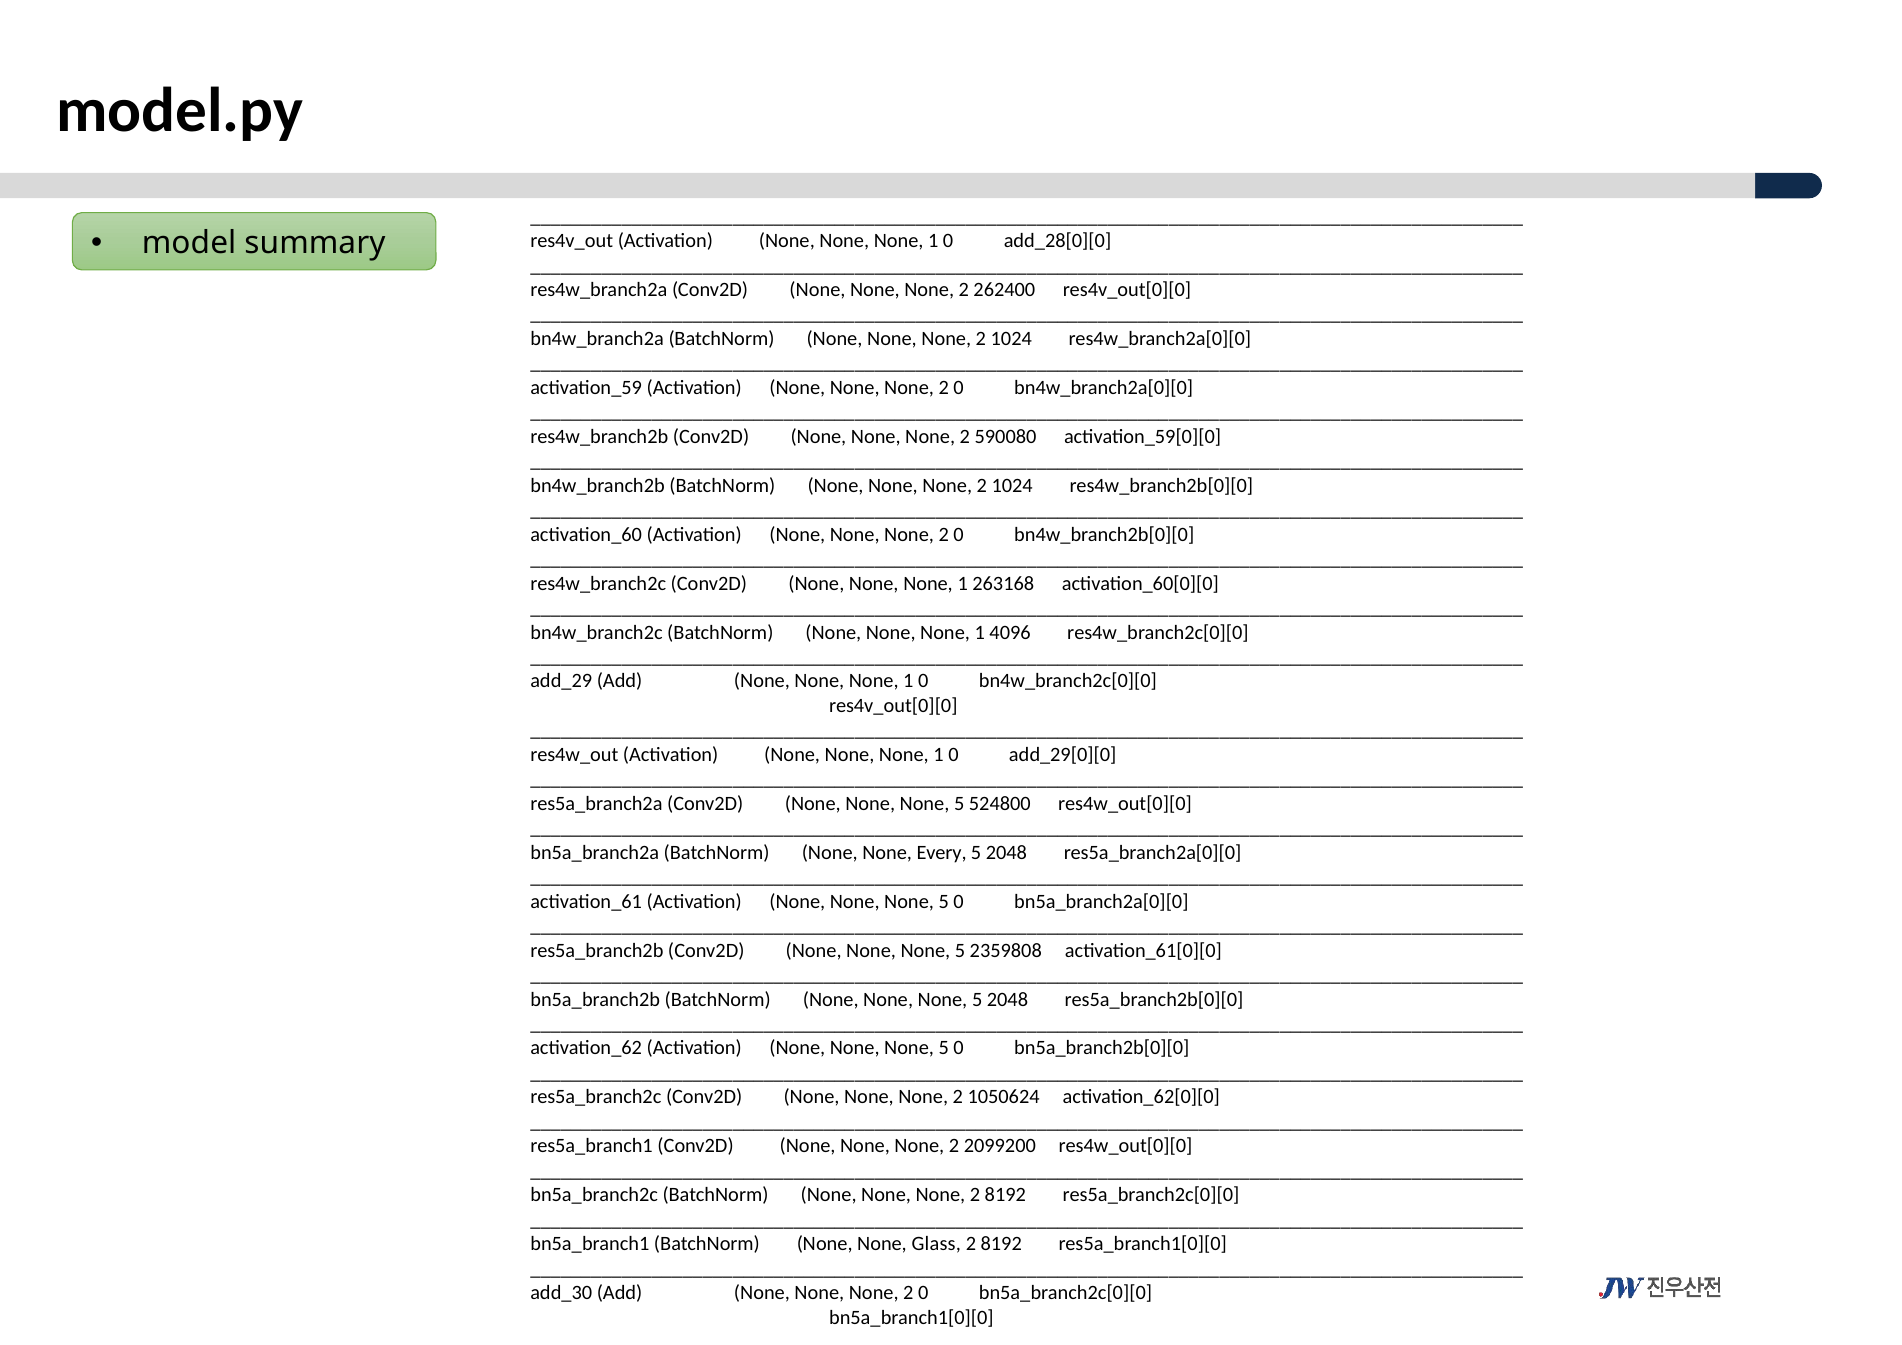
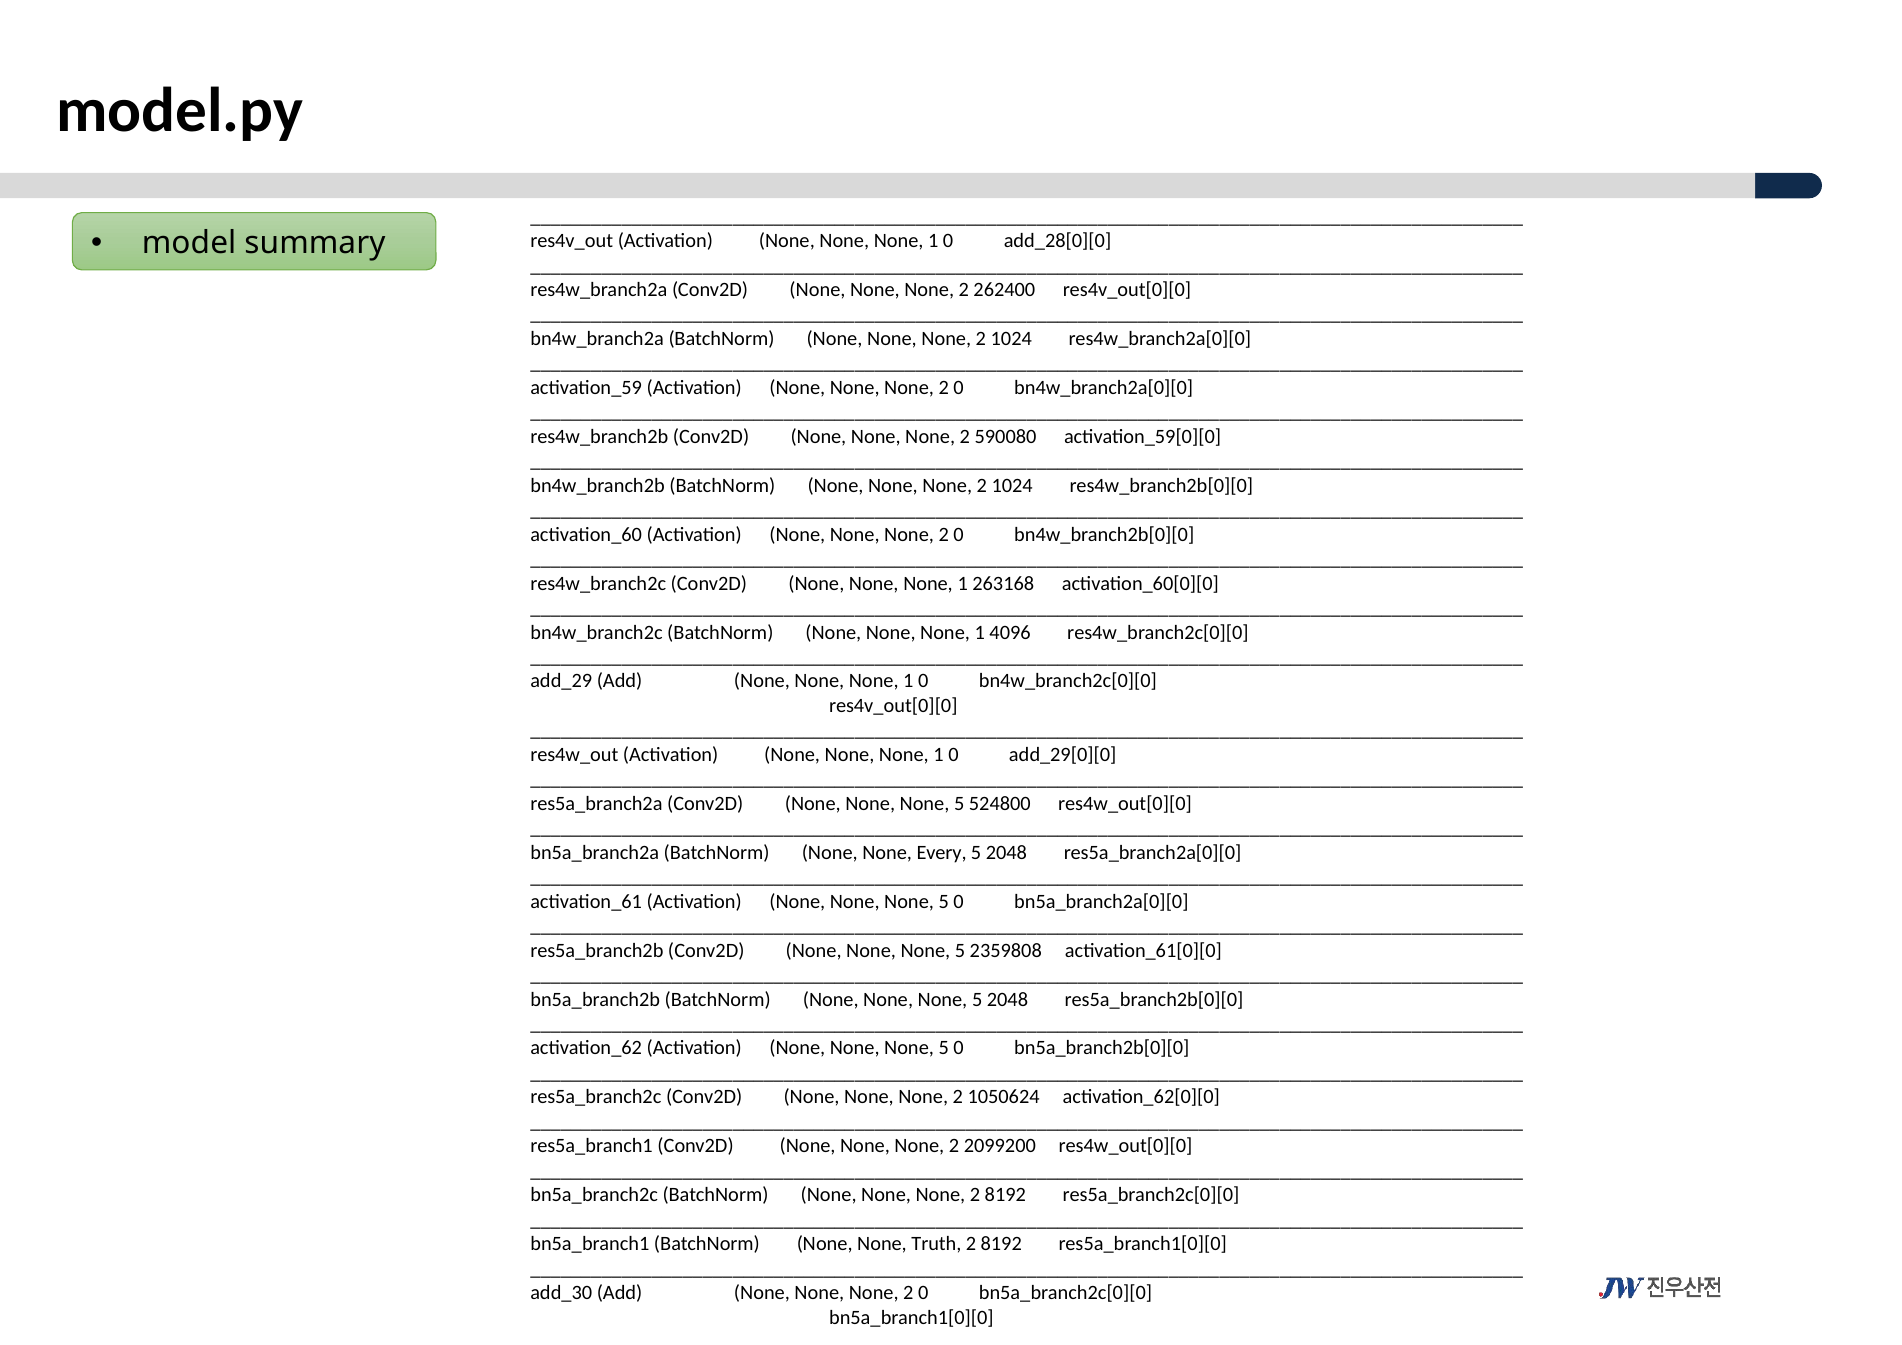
Glass: Glass -> Truth
